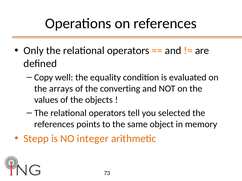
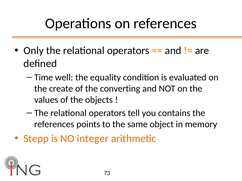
Copy: Copy -> Time
arrays: arrays -> create
selected: selected -> contains
